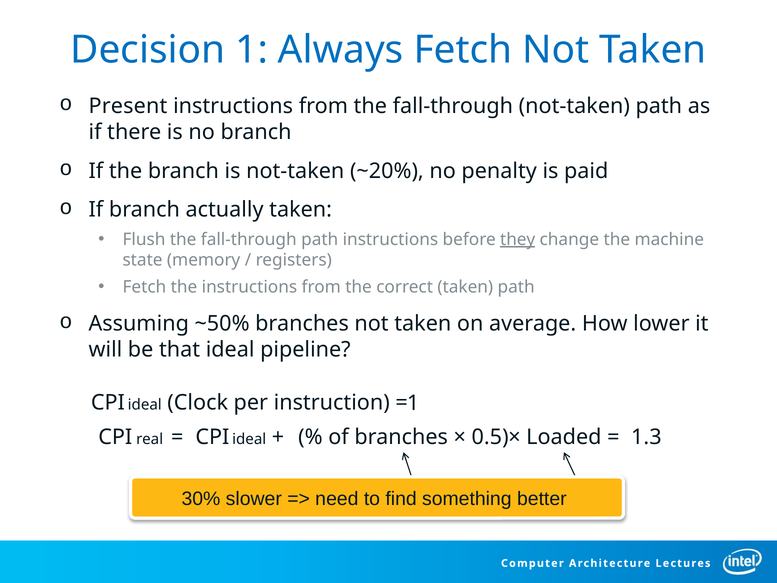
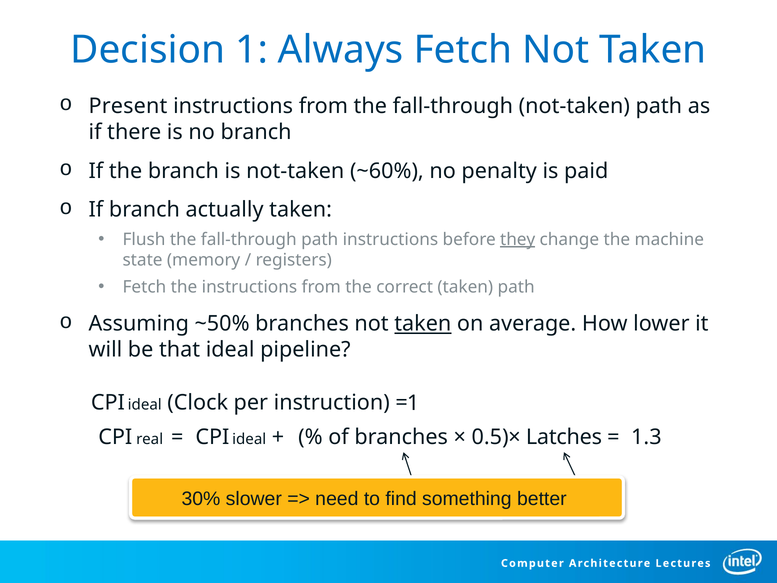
not-taken ~20%: ~20% -> ~60%
taken at (423, 324) underline: none -> present
Loaded: Loaded -> Latches
